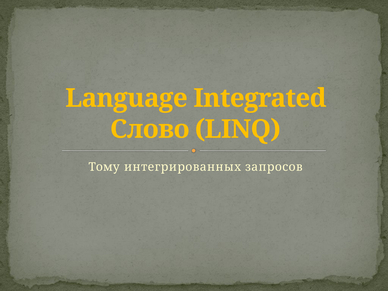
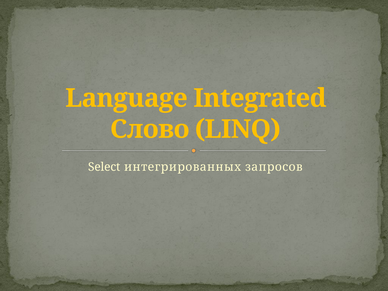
Тому: Тому -> Select
